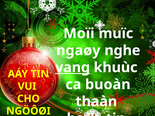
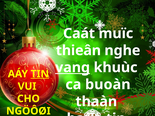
Moïi: Moïi -> Caát
ngaøy: ngaøy -> thieân
TIN at (40, 74) underline: none -> present
